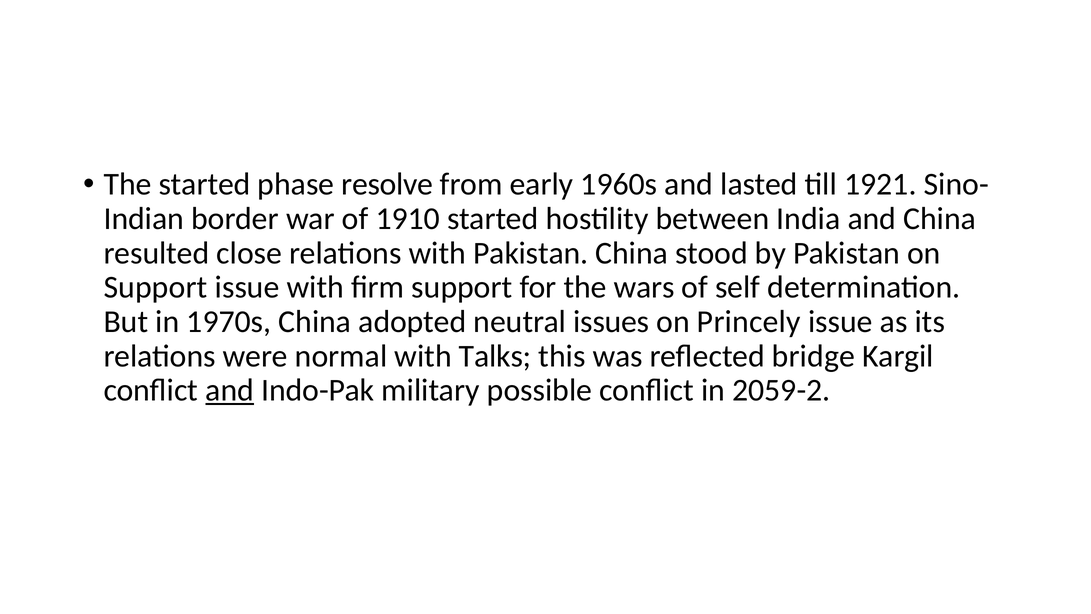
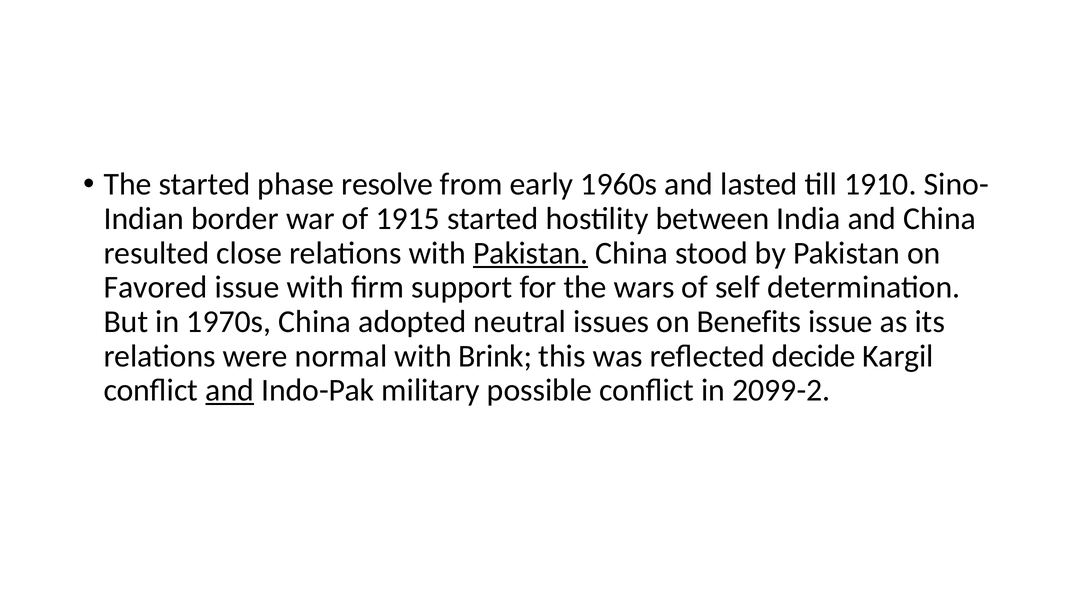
1921: 1921 -> 1910
1910: 1910 -> 1915
Pakistan at (531, 253) underline: none -> present
Support at (156, 287): Support -> Favored
Princely: Princely -> Benefits
Talks: Talks -> Brink
bridge: bridge -> decide
2059-2: 2059-2 -> 2099-2
